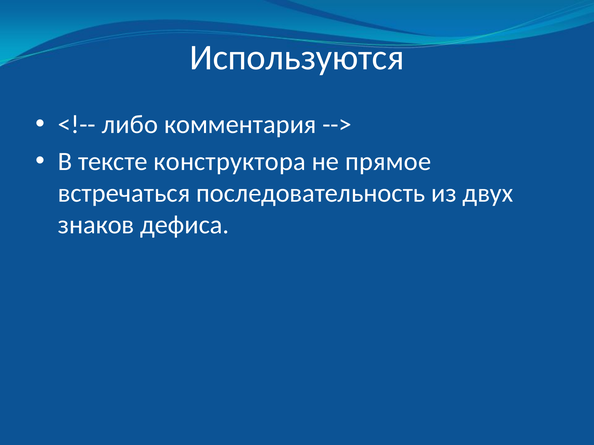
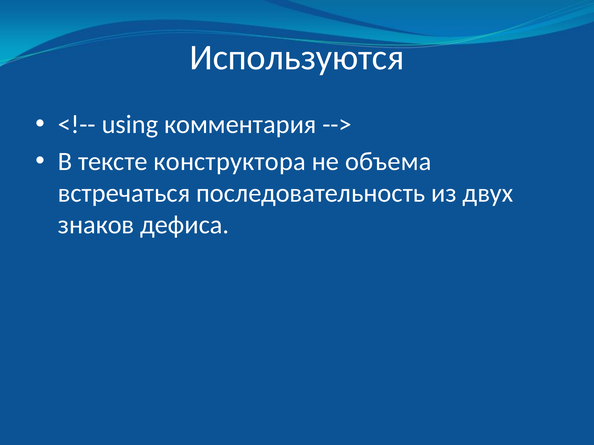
либо: либо -> using
прямое: прямое -> объема
